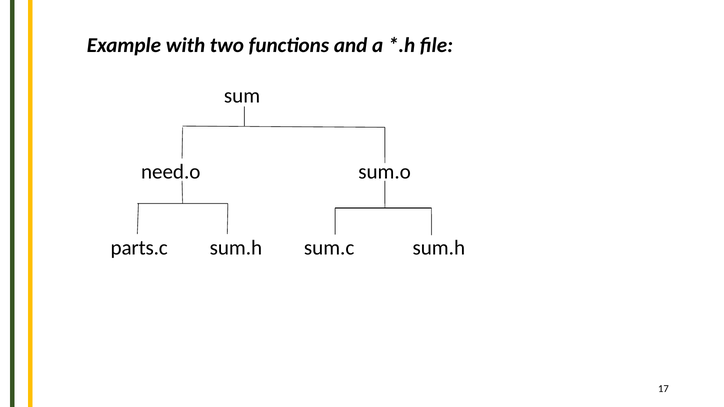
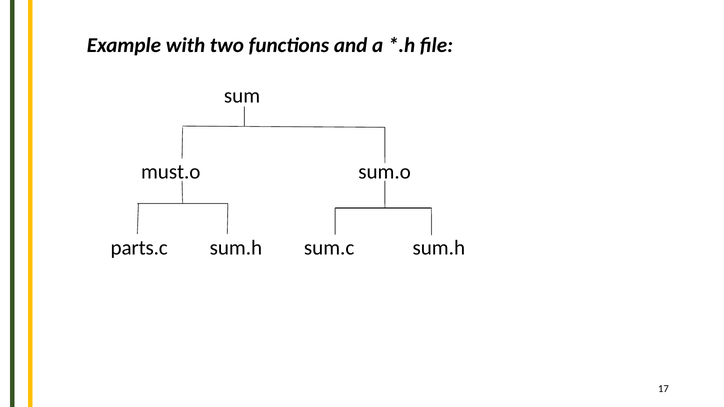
need.o: need.o -> must.o
